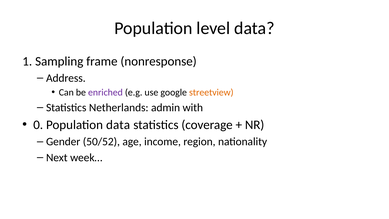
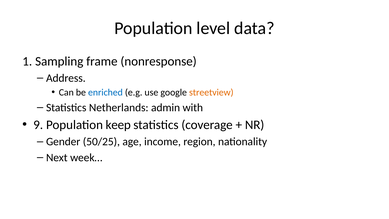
enriched colour: purple -> blue
0: 0 -> 9
Population data: data -> keep
50/52: 50/52 -> 50/25
